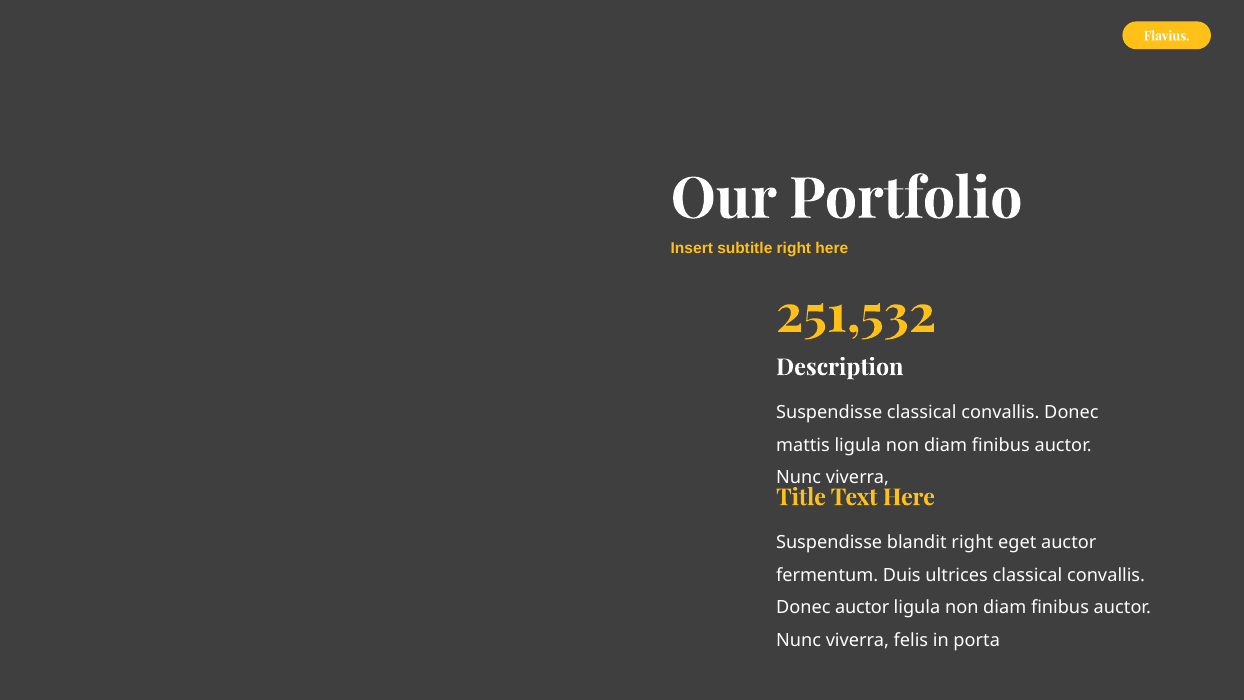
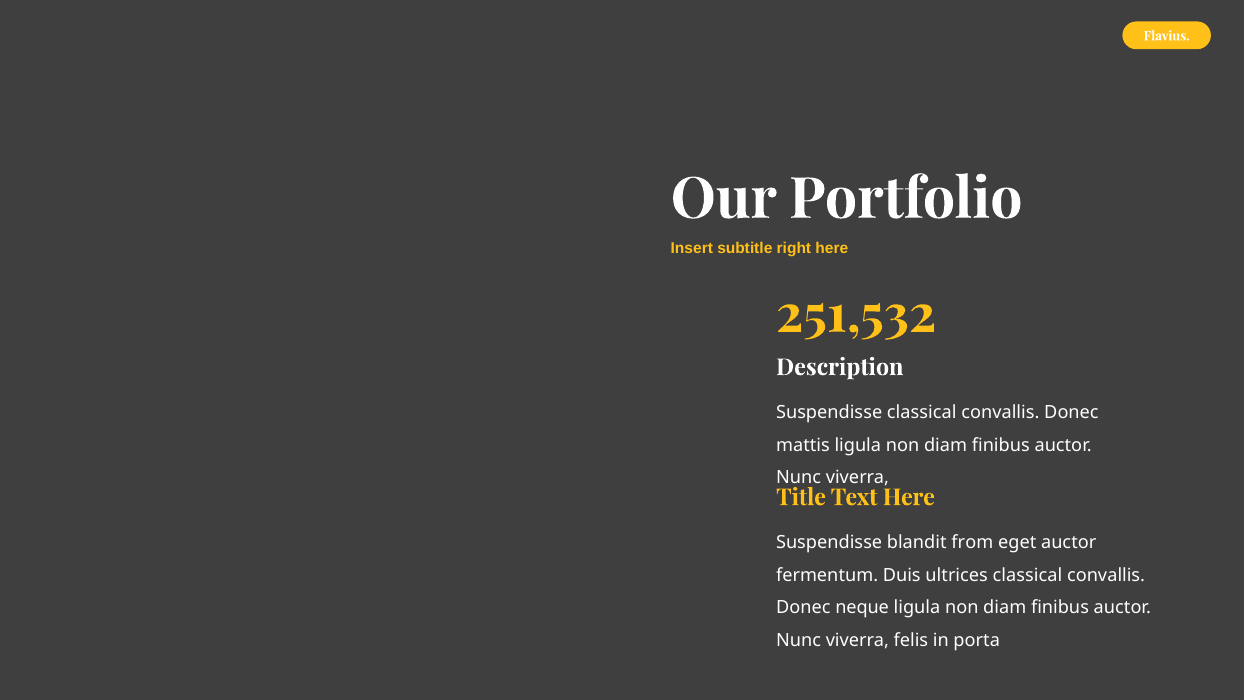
blandit right: right -> from
Donec auctor: auctor -> neque
